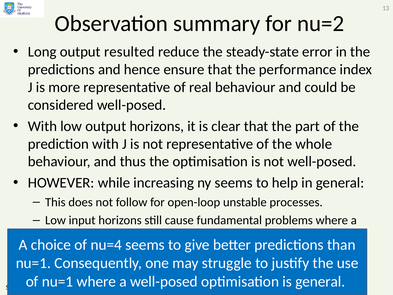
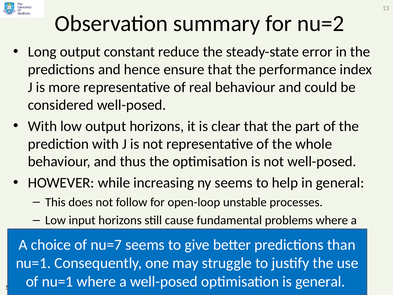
resulted: resulted -> constant
nu=4: nu=4 -> nu=7
